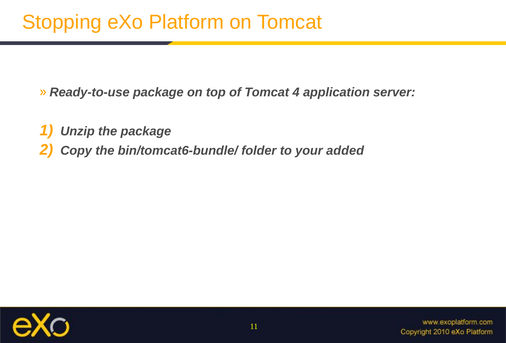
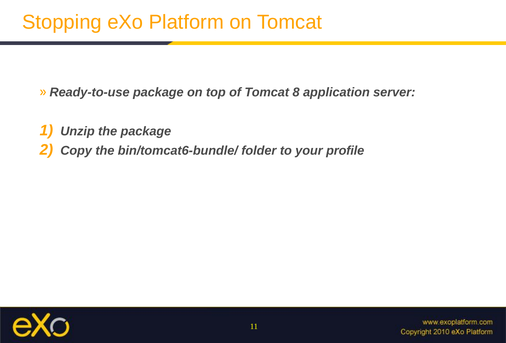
4: 4 -> 8
added: added -> profile
